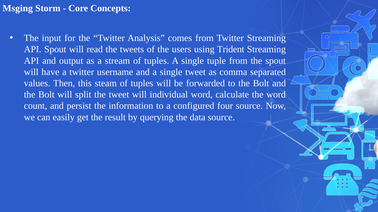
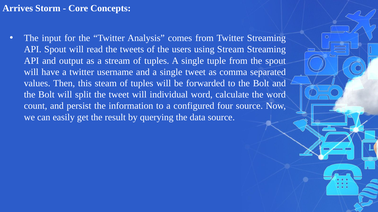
Msging: Msging -> Arrives
using Trident: Trident -> Stream
